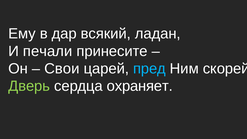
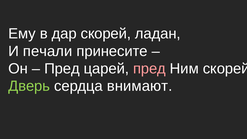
дар всякий: всякий -> скорей
Свои at (62, 69): Свои -> Пред
пред at (149, 69) colour: light blue -> pink
охраняет: охраняет -> внимают
